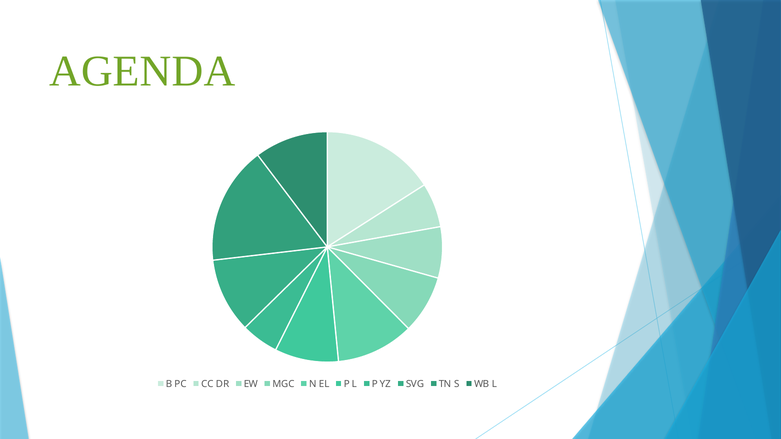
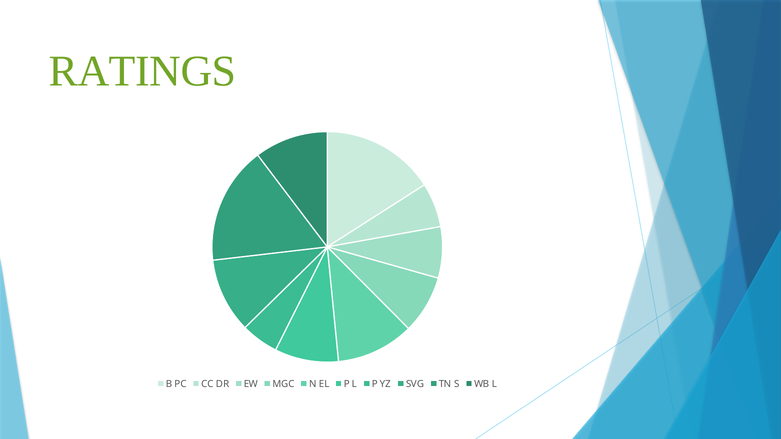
AGENDA: AGENDA -> RATINGS
